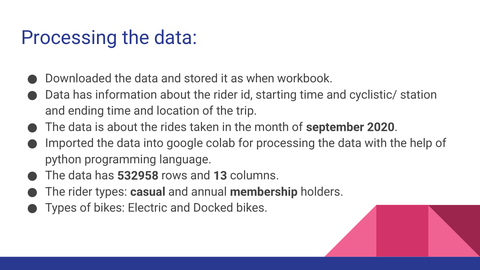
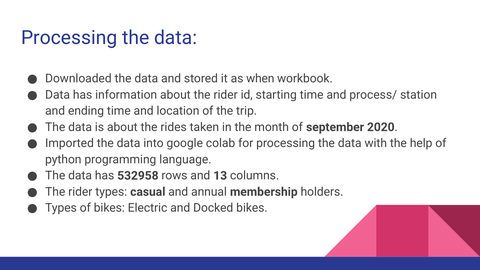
cyclistic/: cyclistic/ -> process/
